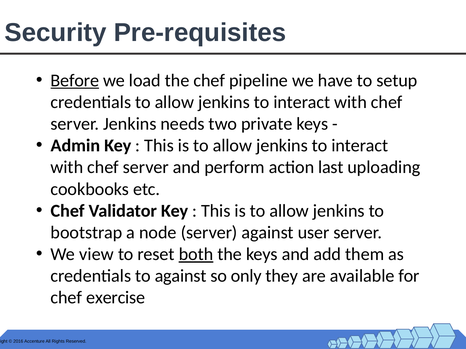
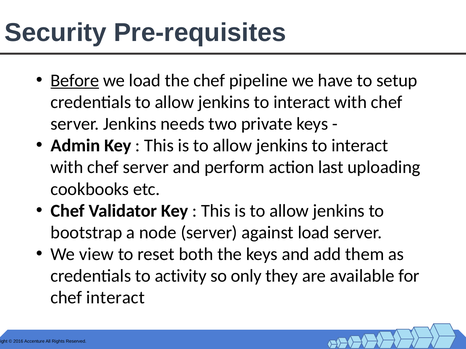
against user: user -> load
both underline: present -> none
to against: against -> activity
chef exercise: exercise -> interact
